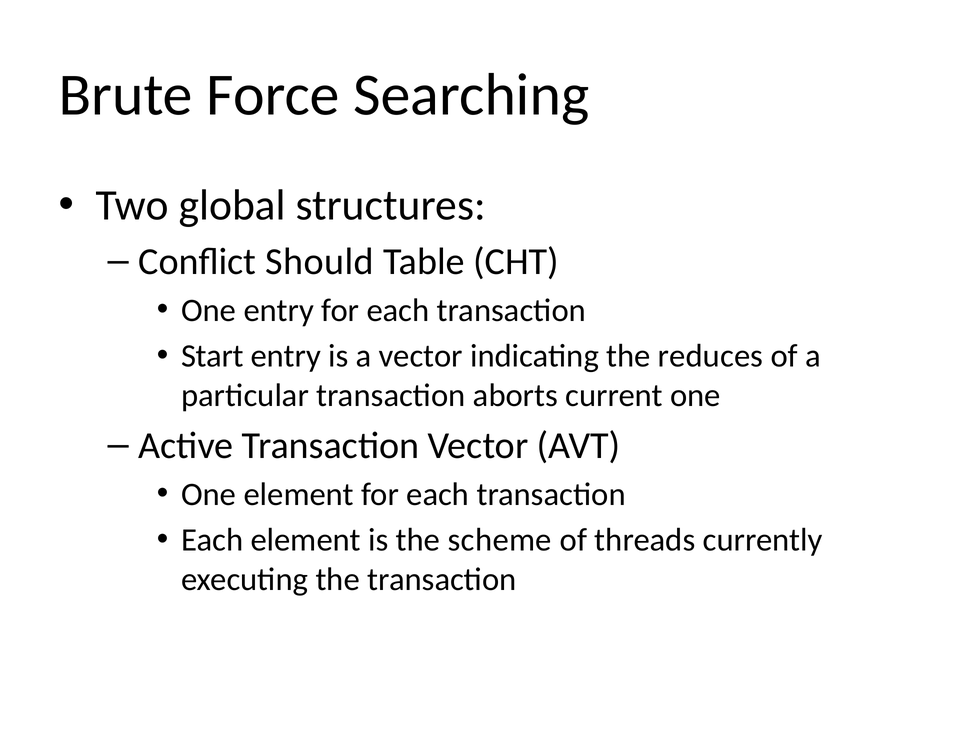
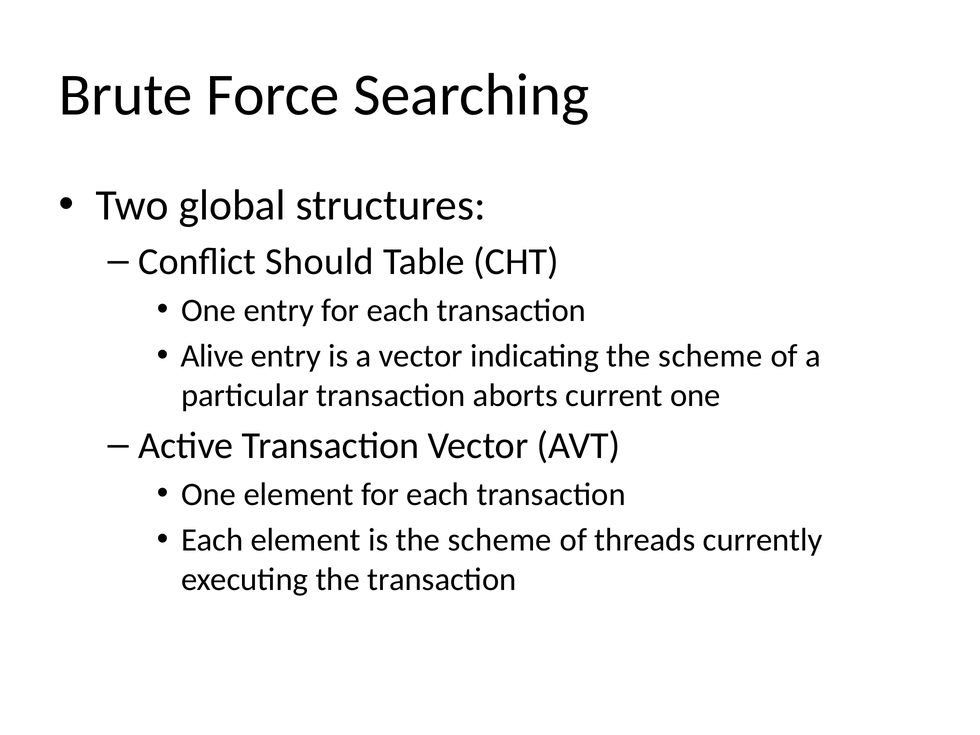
Start: Start -> Alive
indicating the reduces: reduces -> scheme
